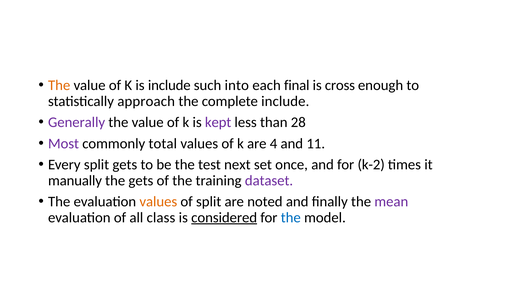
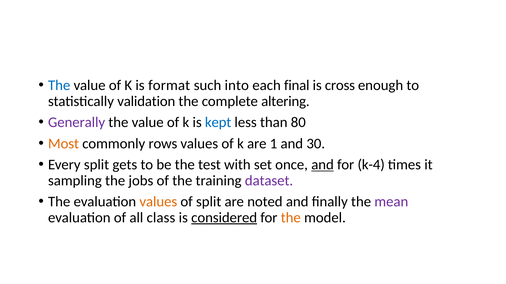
The at (59, 86) colour: orange -> blue
is include: include -> format
approach: approach -> validation
complete include: include -> altering
kept colour: purple -> blue
28: 28 -> 80
Most colour: purple -> orange
total: total -> rows
4: 4 -> 1
11: 11 -> 30
next: next -> with
and at (323, 165) underline: none -> present
k-2: k-2 -> k-4
manually: manually -> sampling
the gets: gets -> jobs
the at (291, 218) colour: blue -> orange
